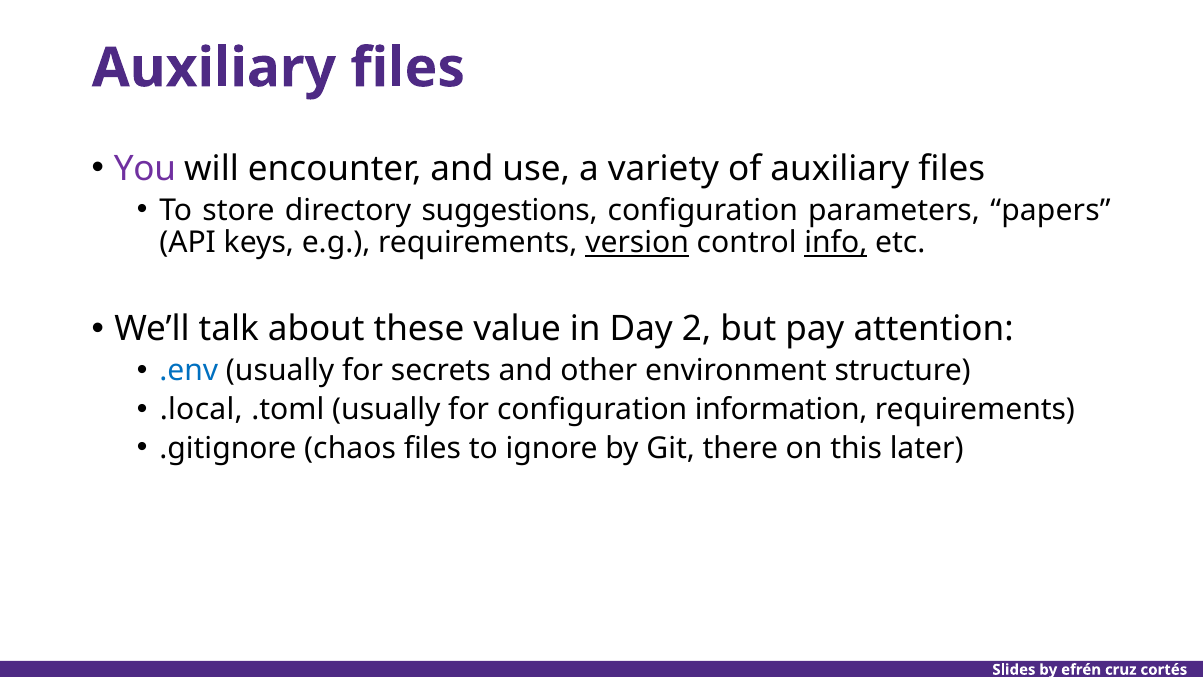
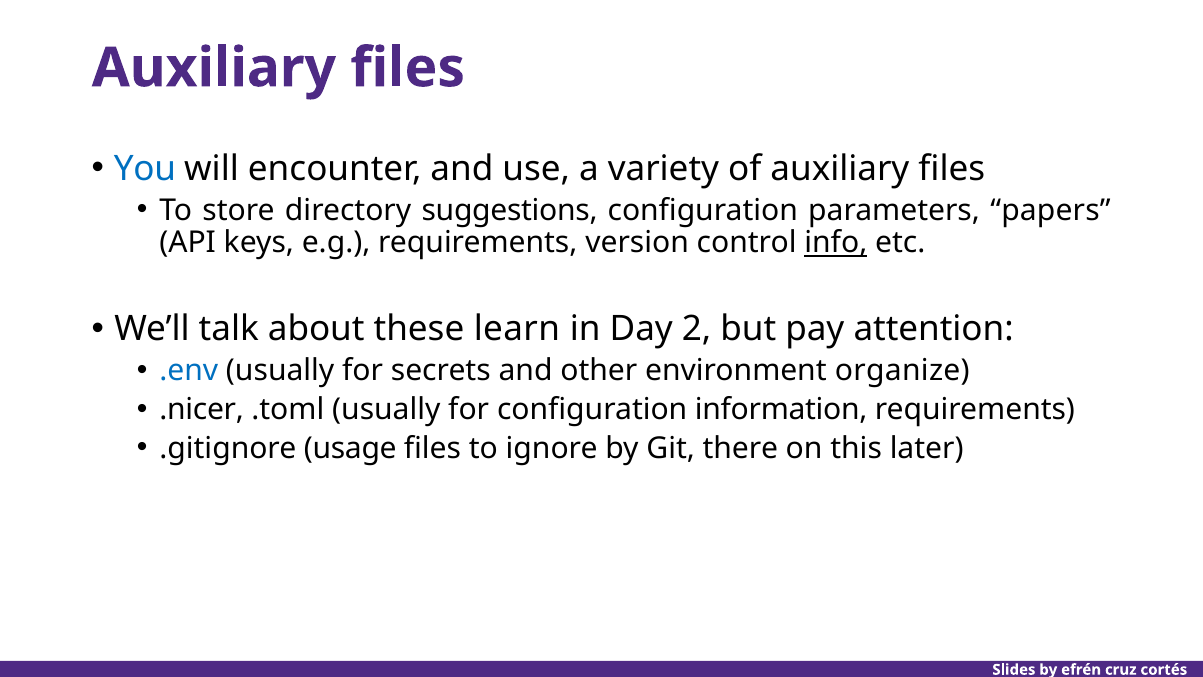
You colour: purple -> blue
version underline: present -> none
value: value -> learn
structure: structure -> organize
.local: .local -> .nicer
chaos: chaos -> usage
